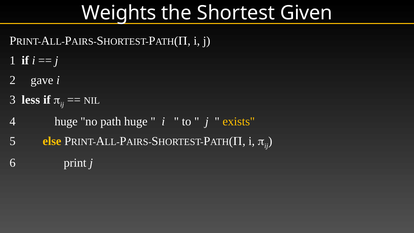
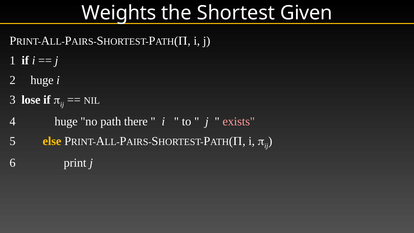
2 gave: gave -> huge
less: less -> lose
path huge: huge -> there
exists colour: yellow -> pink
